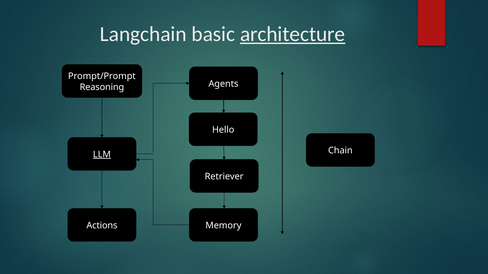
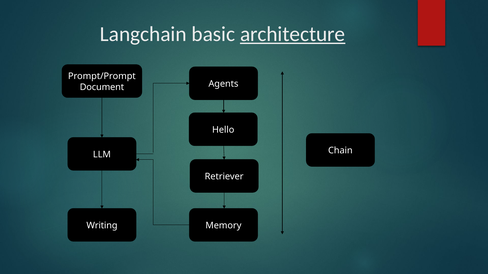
Reasoning: Reasoning -> Document
LLM underline: present -> none
Actions: Actions -> Writing
